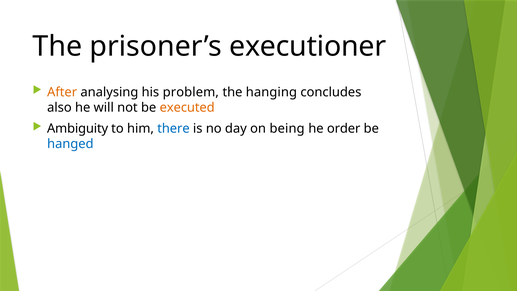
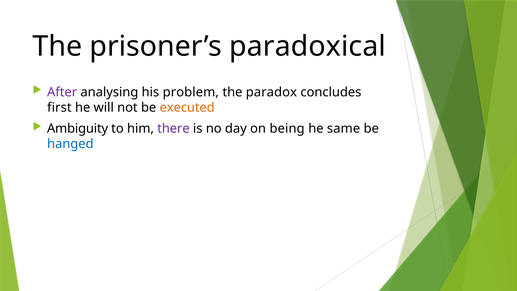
executioner: executioner -> paradoxical
After colour: orange -> purple
hanging: hanging -> paradox
also: also -> first
there colour: blue -> purple
order: order -> same
